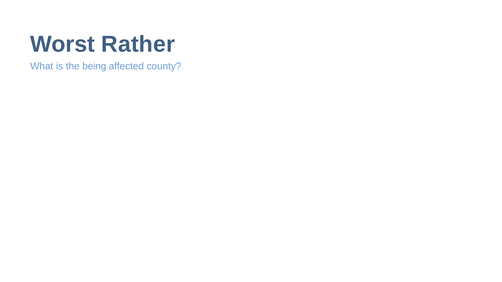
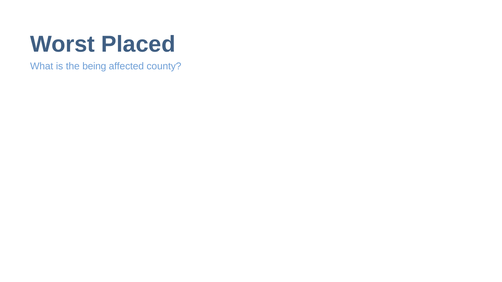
Rather: Rather -> Placed
